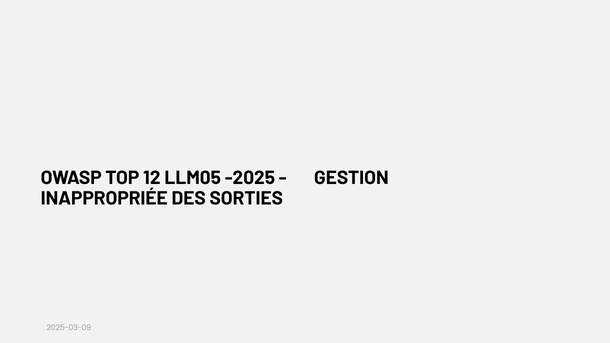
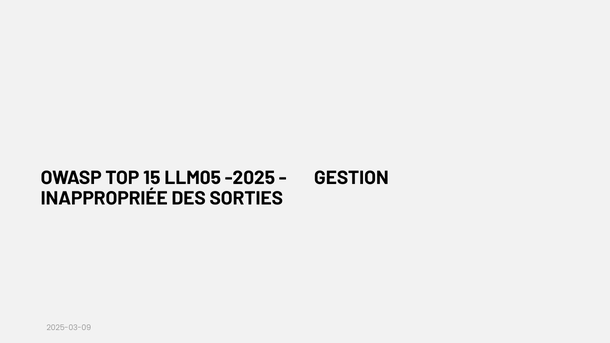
12: 12 -> 15
